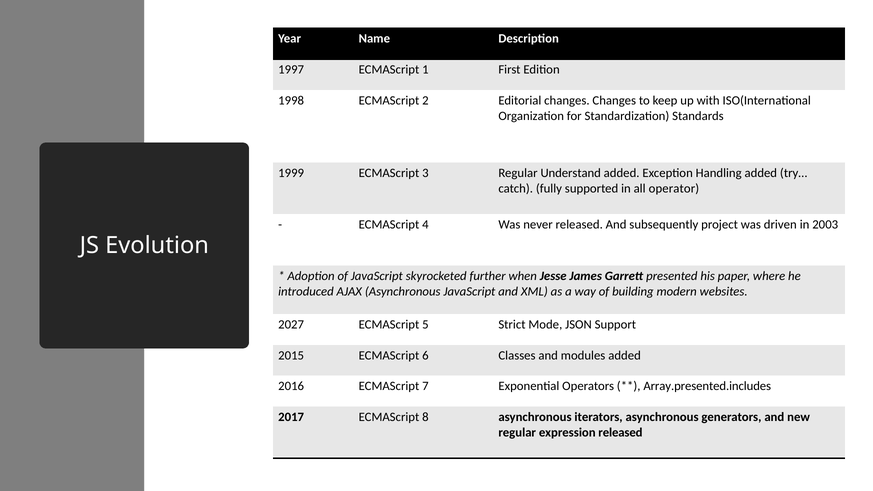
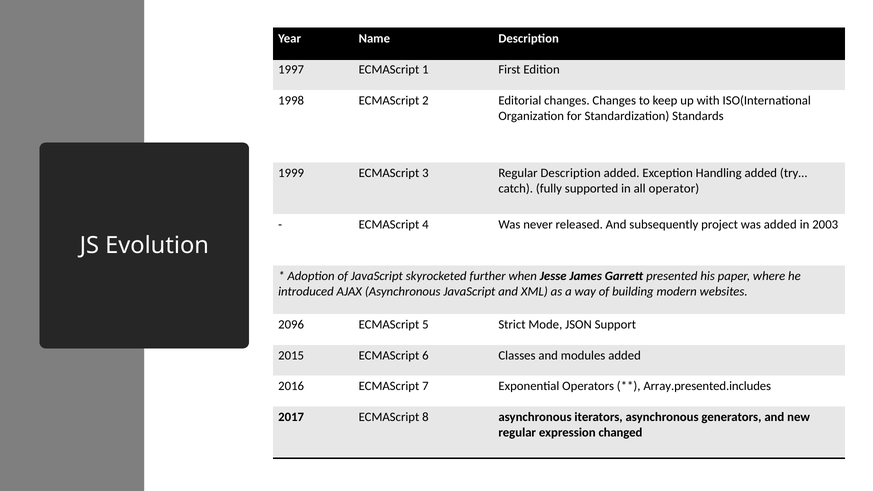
Regular Understand: Understand -> Description
was driven: driven -> added
2027: 2027 -> 2096
expression released: released -> changed
